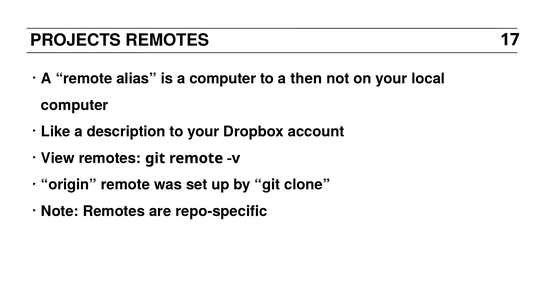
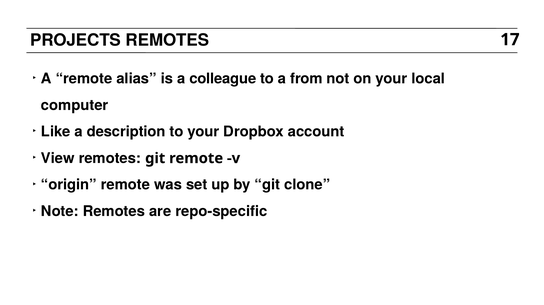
a computer: computer -> colleague
then: then -> from
